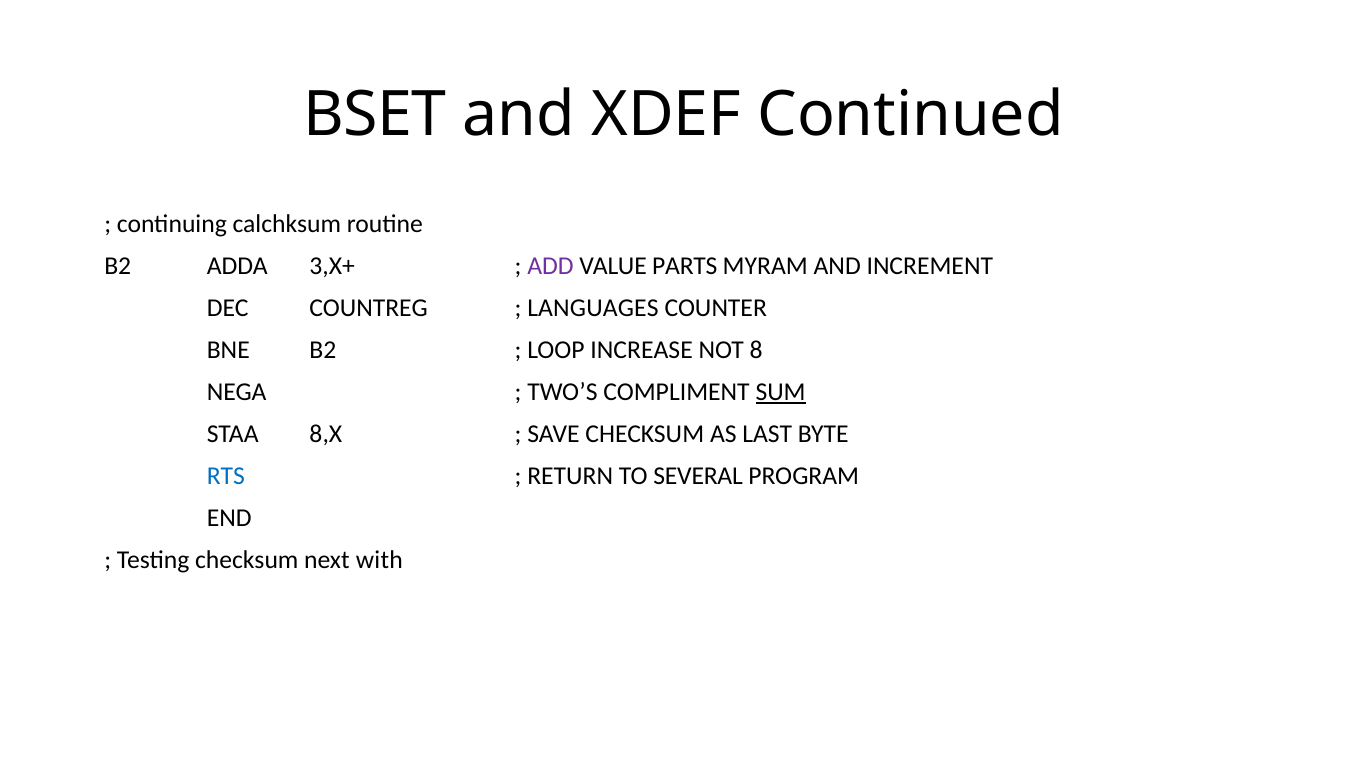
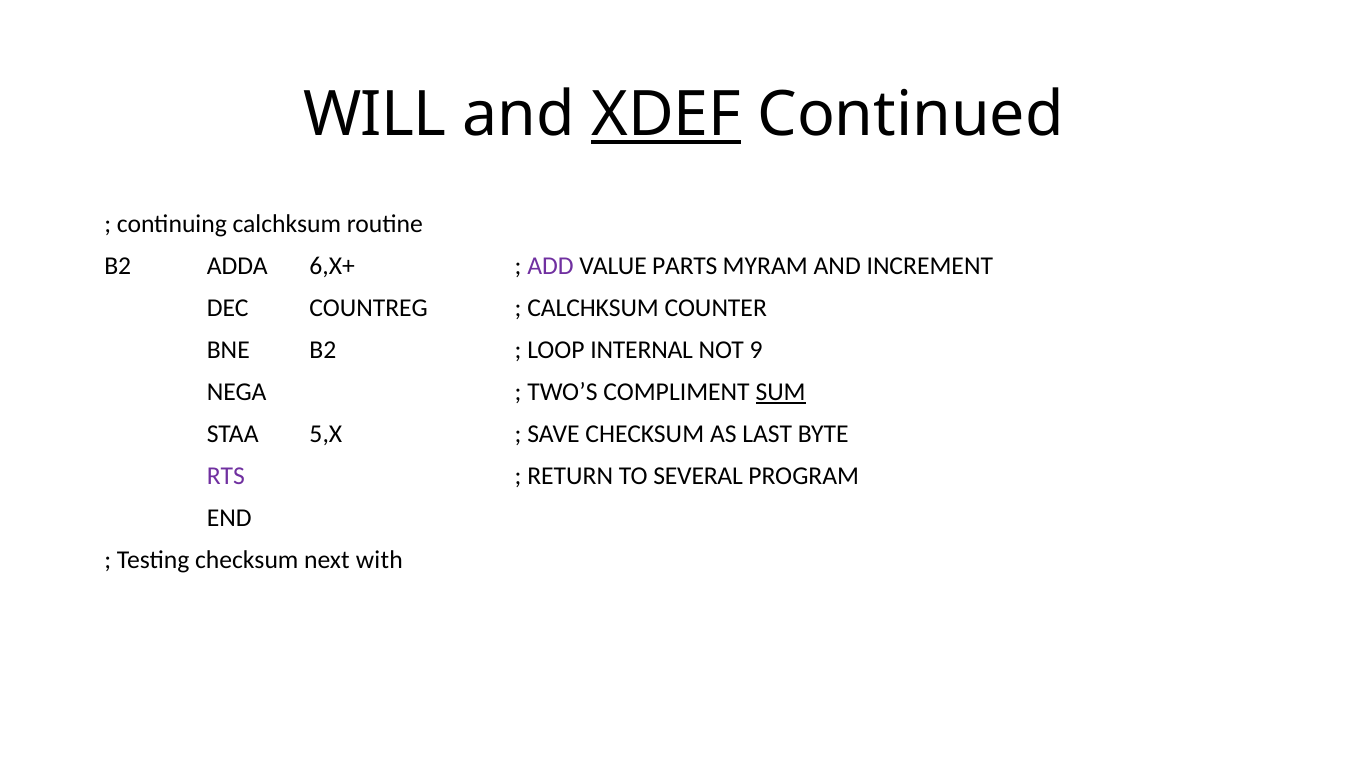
BSET: BSET -> WILL
XDEF underline: none -> present
3,X+: 3,X+ -> 6,X+
LANGUAGES at (593, 308): LANGUAGES -> CALCHKSUM
INCREASE: INCREASE -> INTERNAL
8: 8 -> 9
8,X: 8,X -> 5,X
RTS colour: blue -> purple
